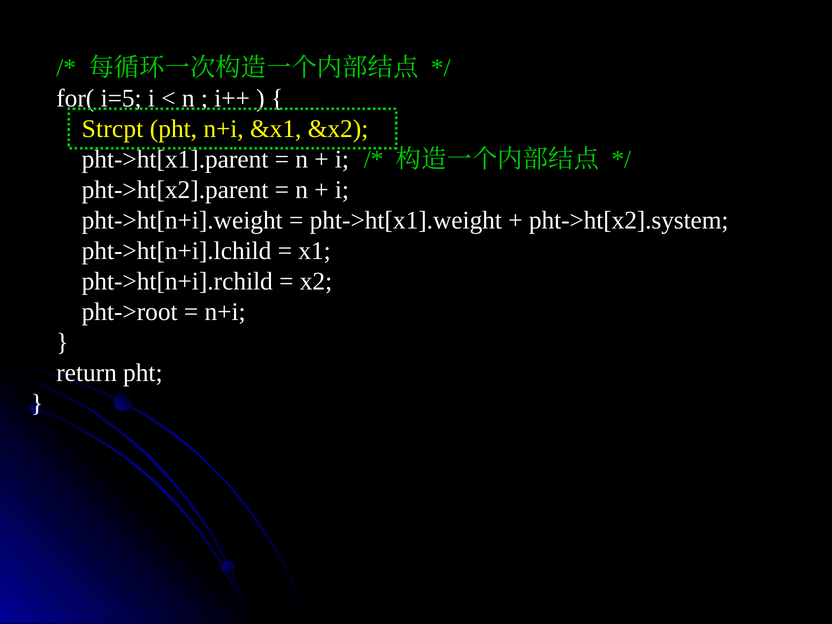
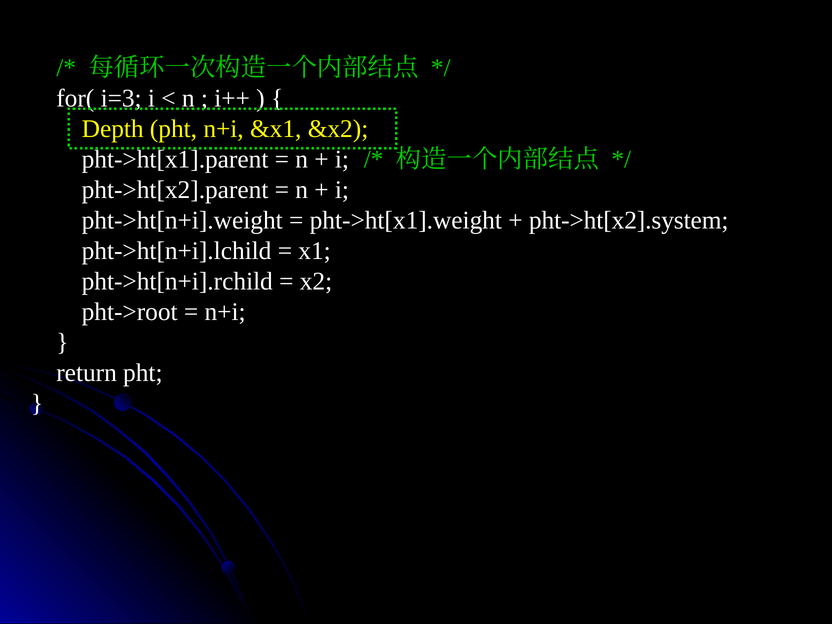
i=5: i=5 -> i=3
Strcpt: Strcpt -> Depth
